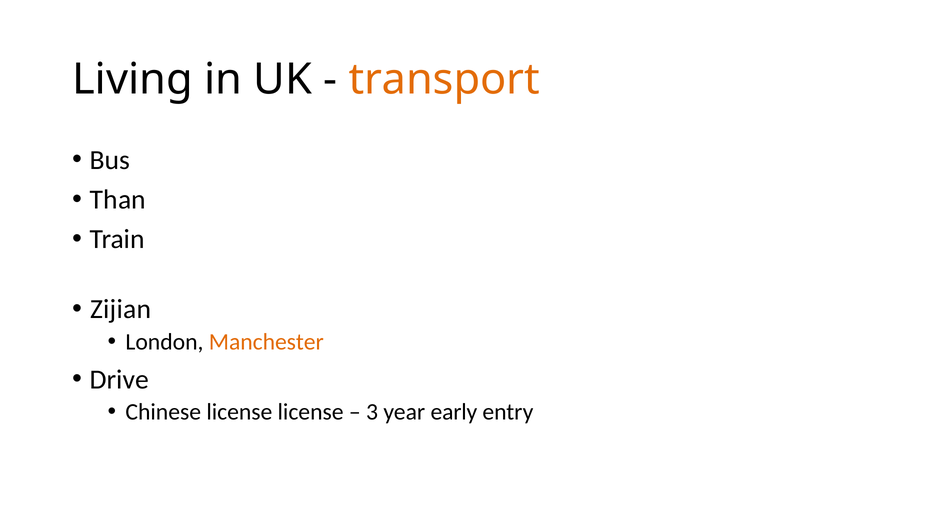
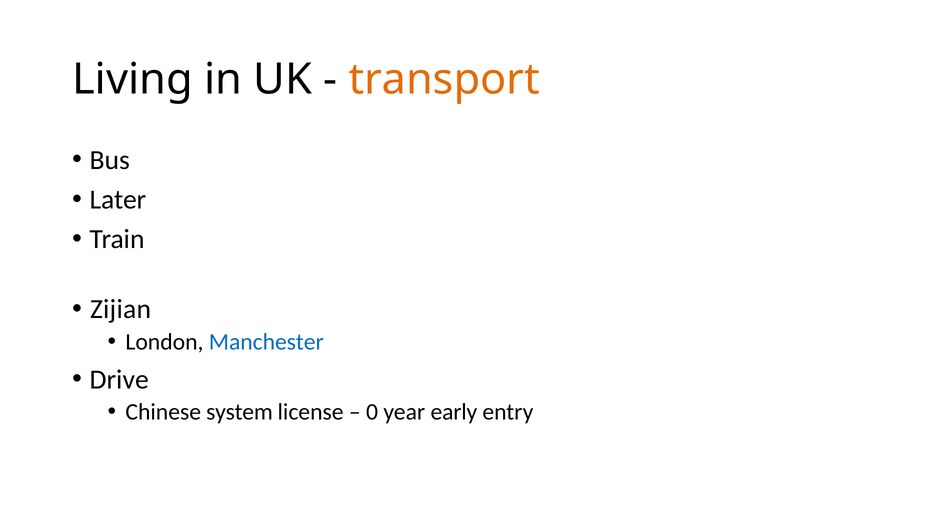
Than: Than -> Later
Manchester colour: orange -> blue
Chinese license: license -> system
3: 3 -> 0
